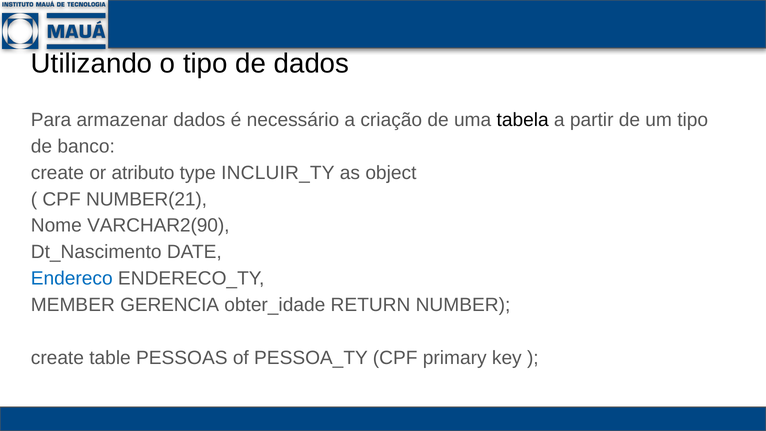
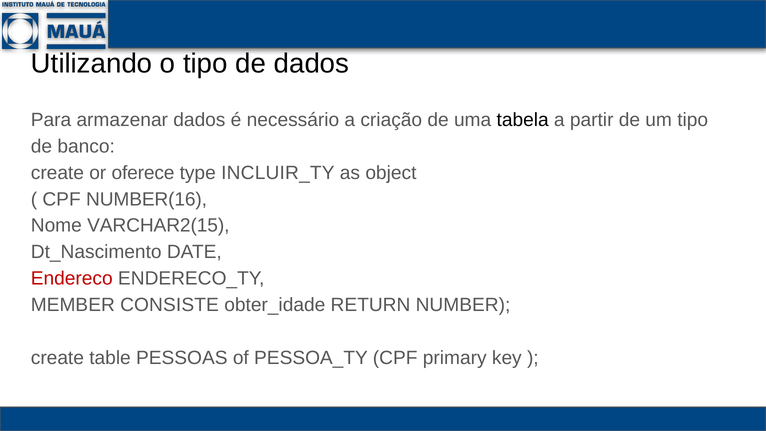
atributo: atributo -> oferece
NUMBER(21: NUMBER(21 -> NUMBER(16
VARCHAR2(90: VARCHAR2(90 -> VARCHAR2(15
Endereco colour: blue -> red
GERENCIA: GERENCIA -> CONSISTE
